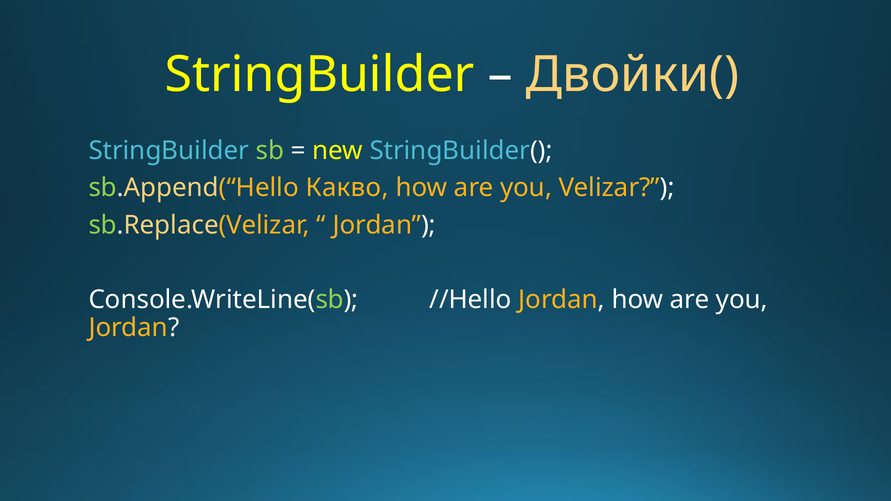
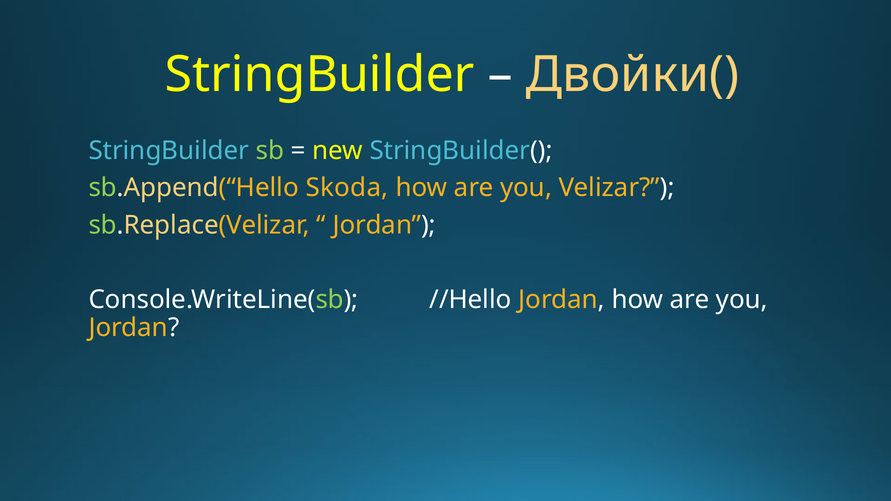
Какво: Какво -> Skoda
